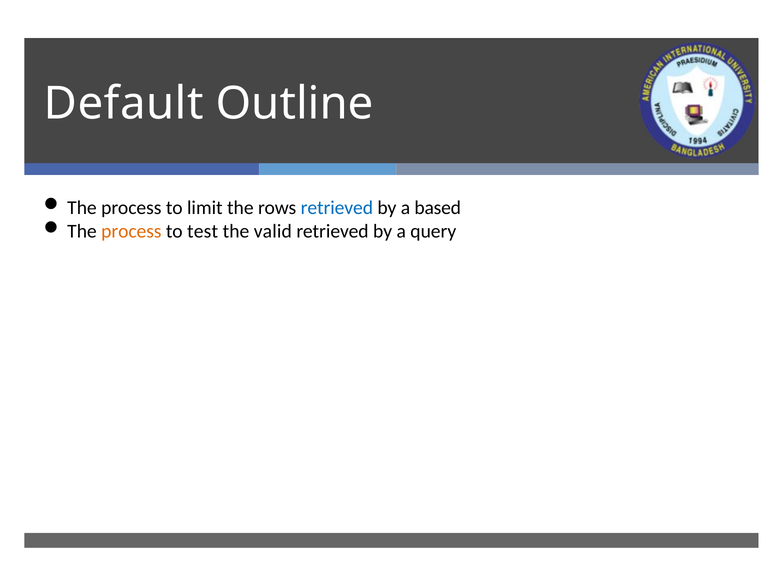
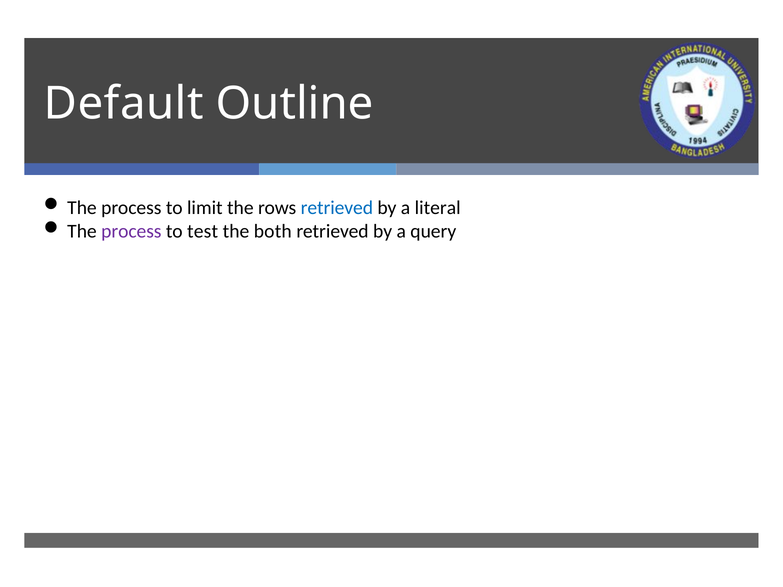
based: based -> literal
process at (131, 231) colour: orange -> purple
valid: valid -> both
